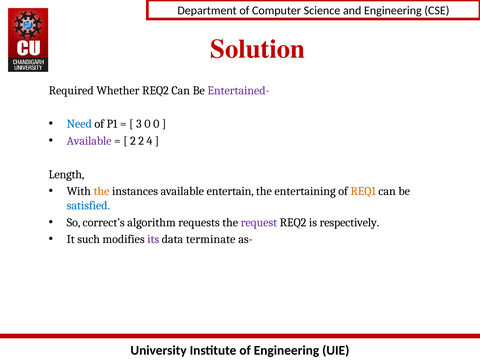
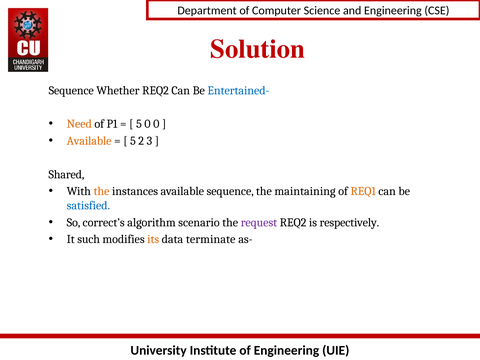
Required at (71, 90): Required -> Sequence
Entertained- colour: purple -> blue
Need colour: blue -> orange
3 at (139, 124): 3 -> 5
Available at (89, 141) colour: purple -> orange
2 at (133, 141): 2 -> 5
4: 4 -> 3
Length: Length -> Shared
available entertain: entertain -> sequence
entertaining: entertaining -> maintaining
requests: requests -> scenario
its colour: purple -> orange
